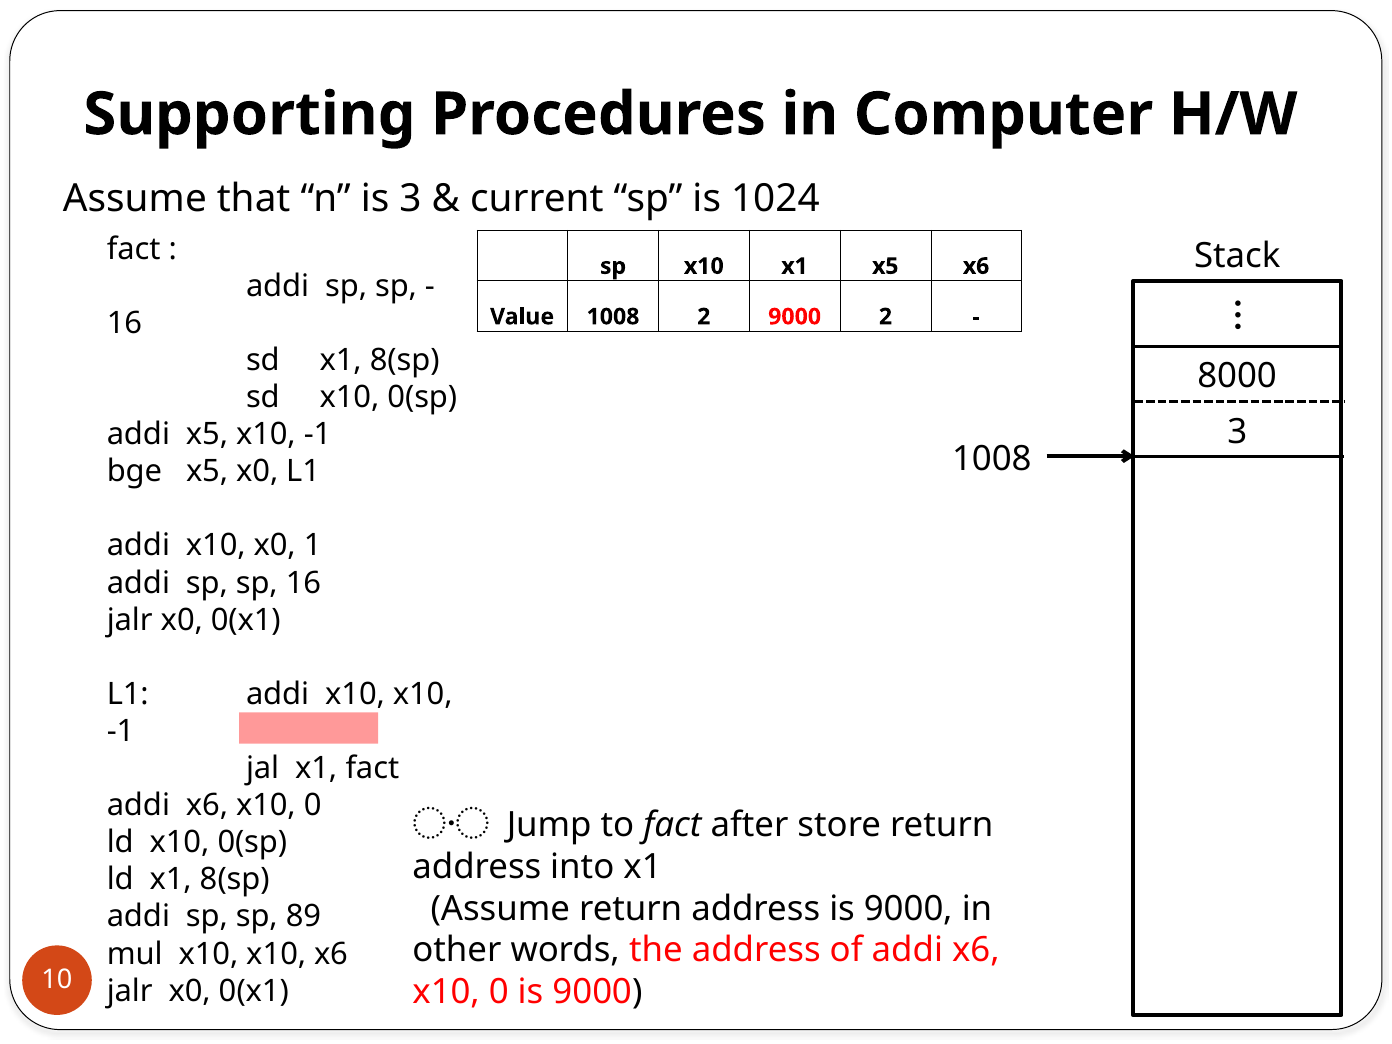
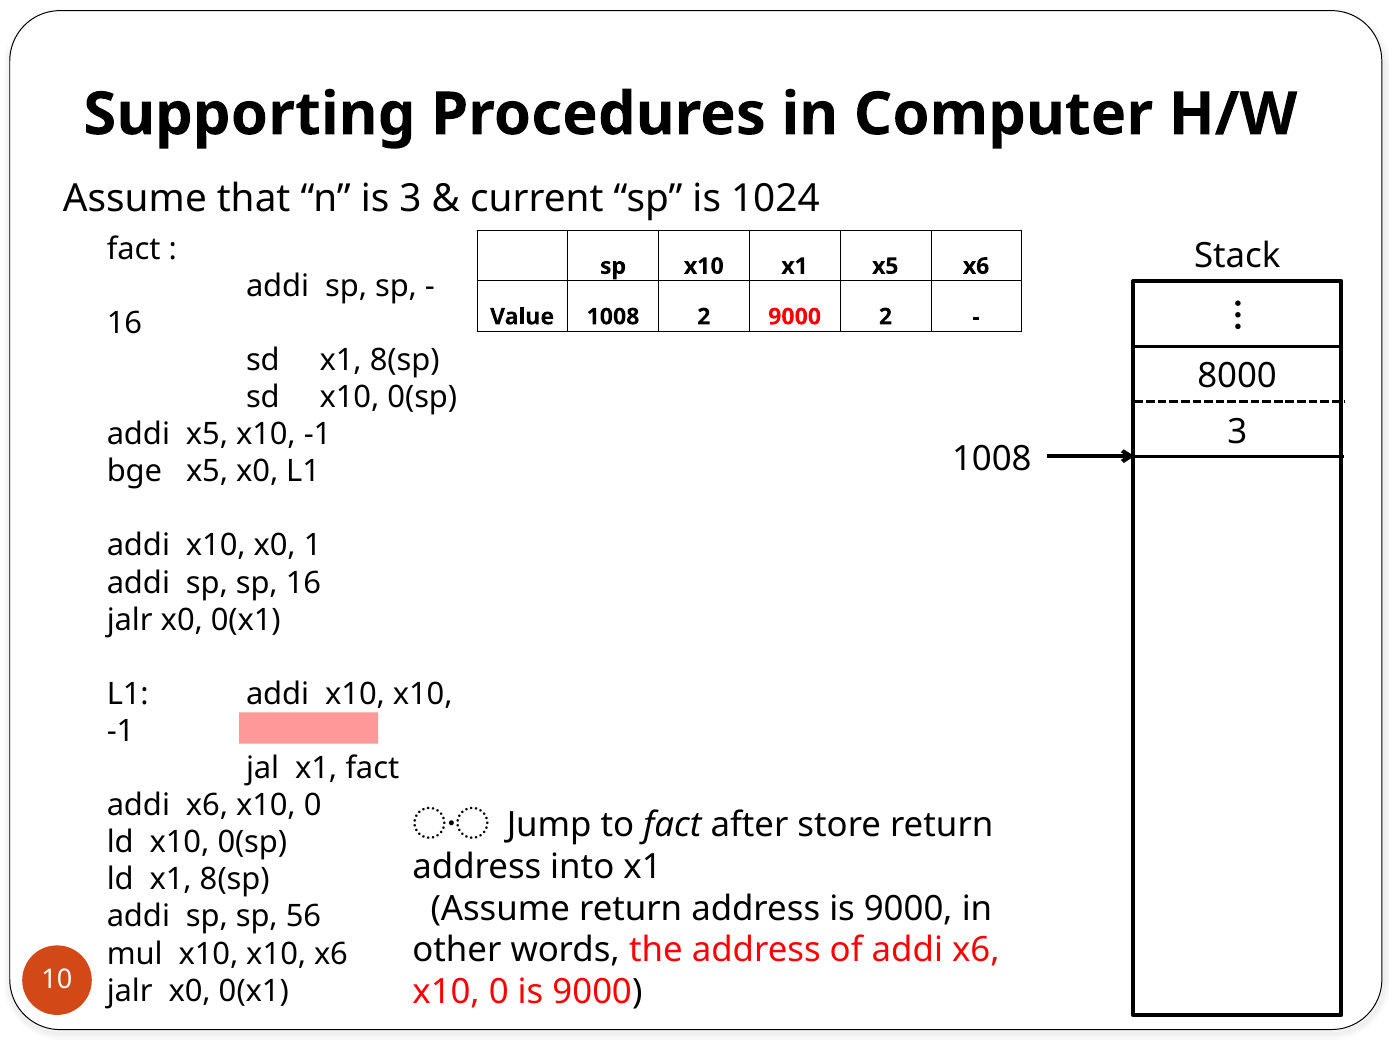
89: 89 -> 56
